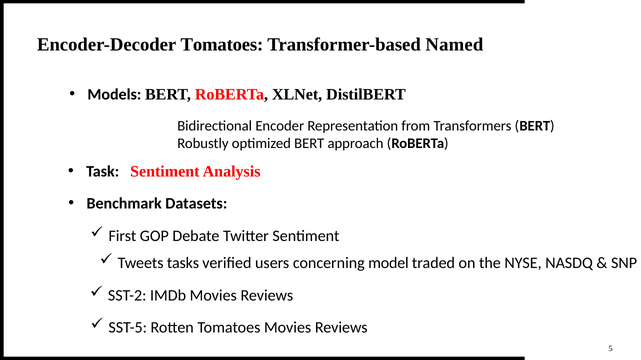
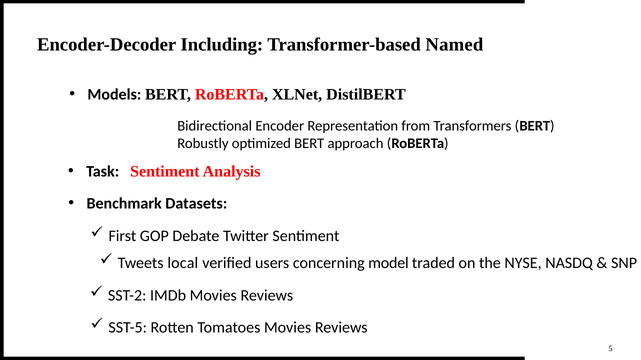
Encoder-Decoder Tomatoes: Tomatoes -> Including
tasks: tasks -> local
